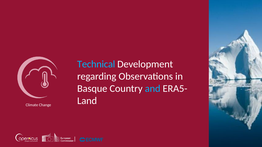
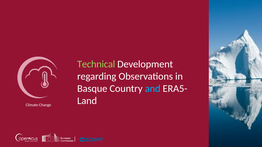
Technical colour: light blue -> light green
